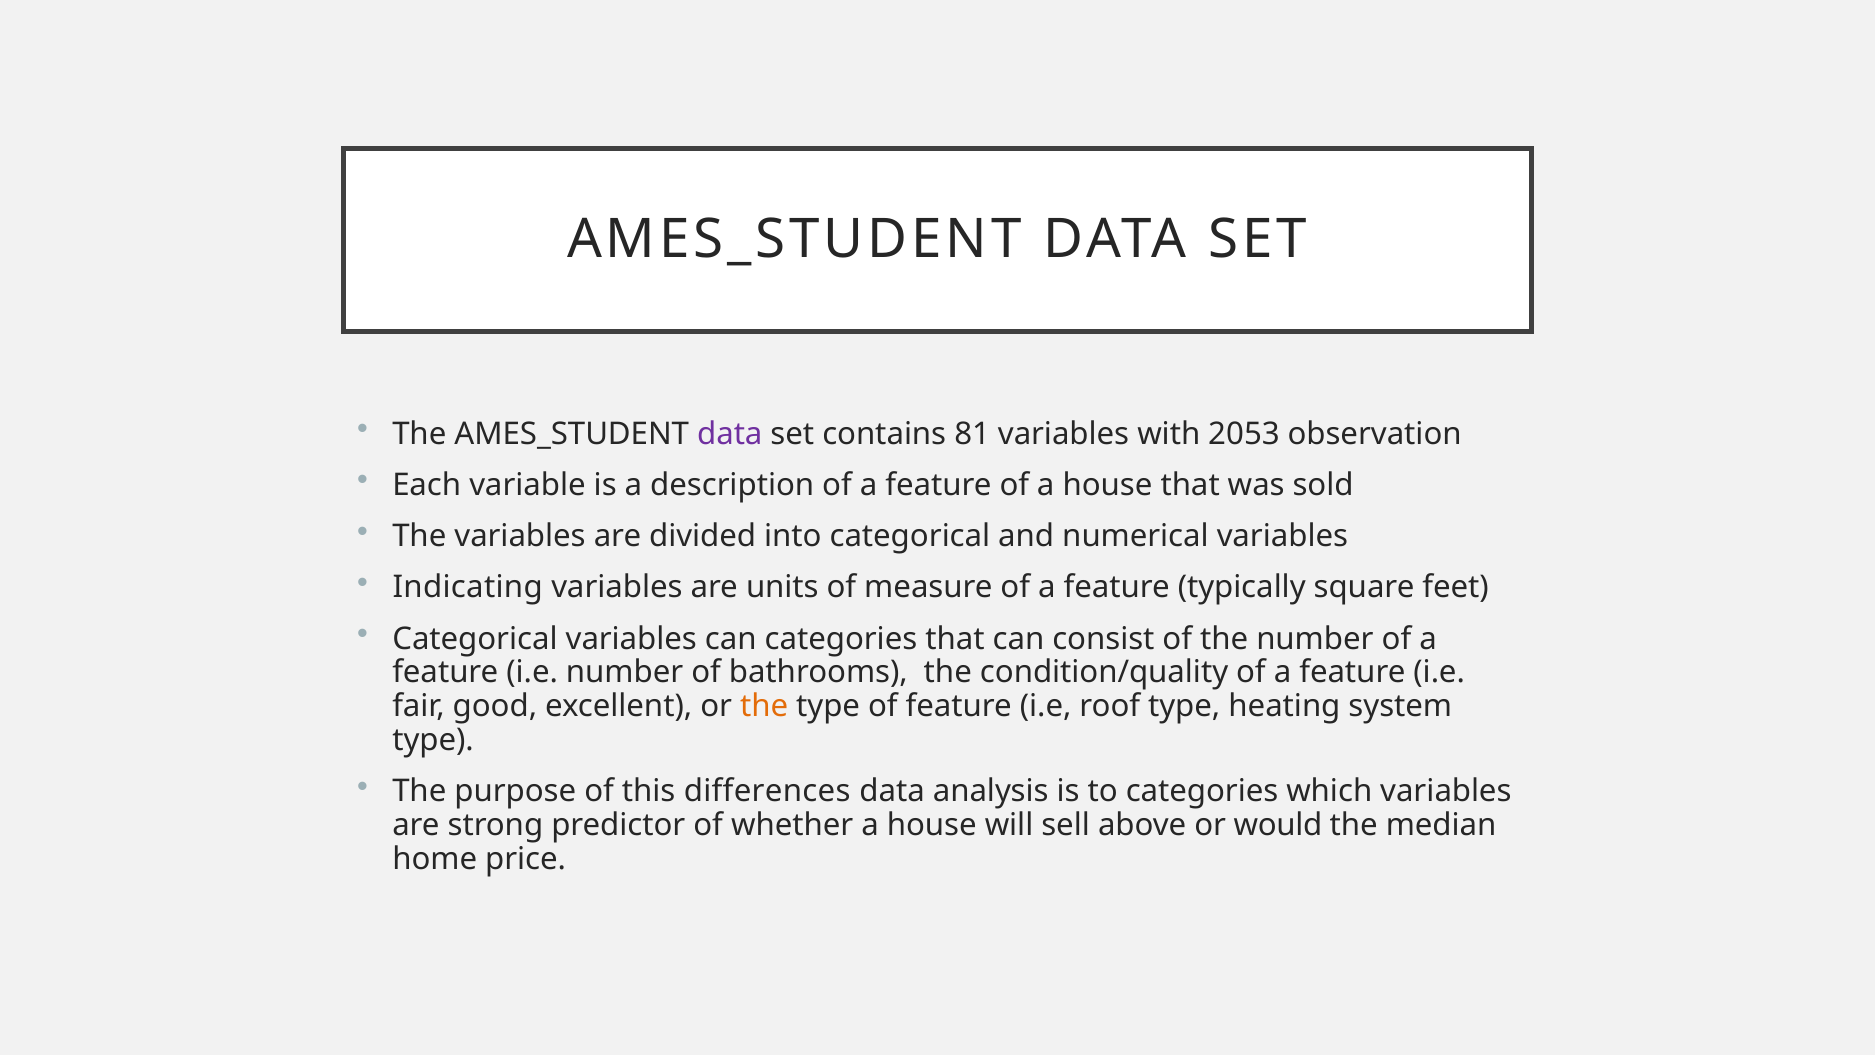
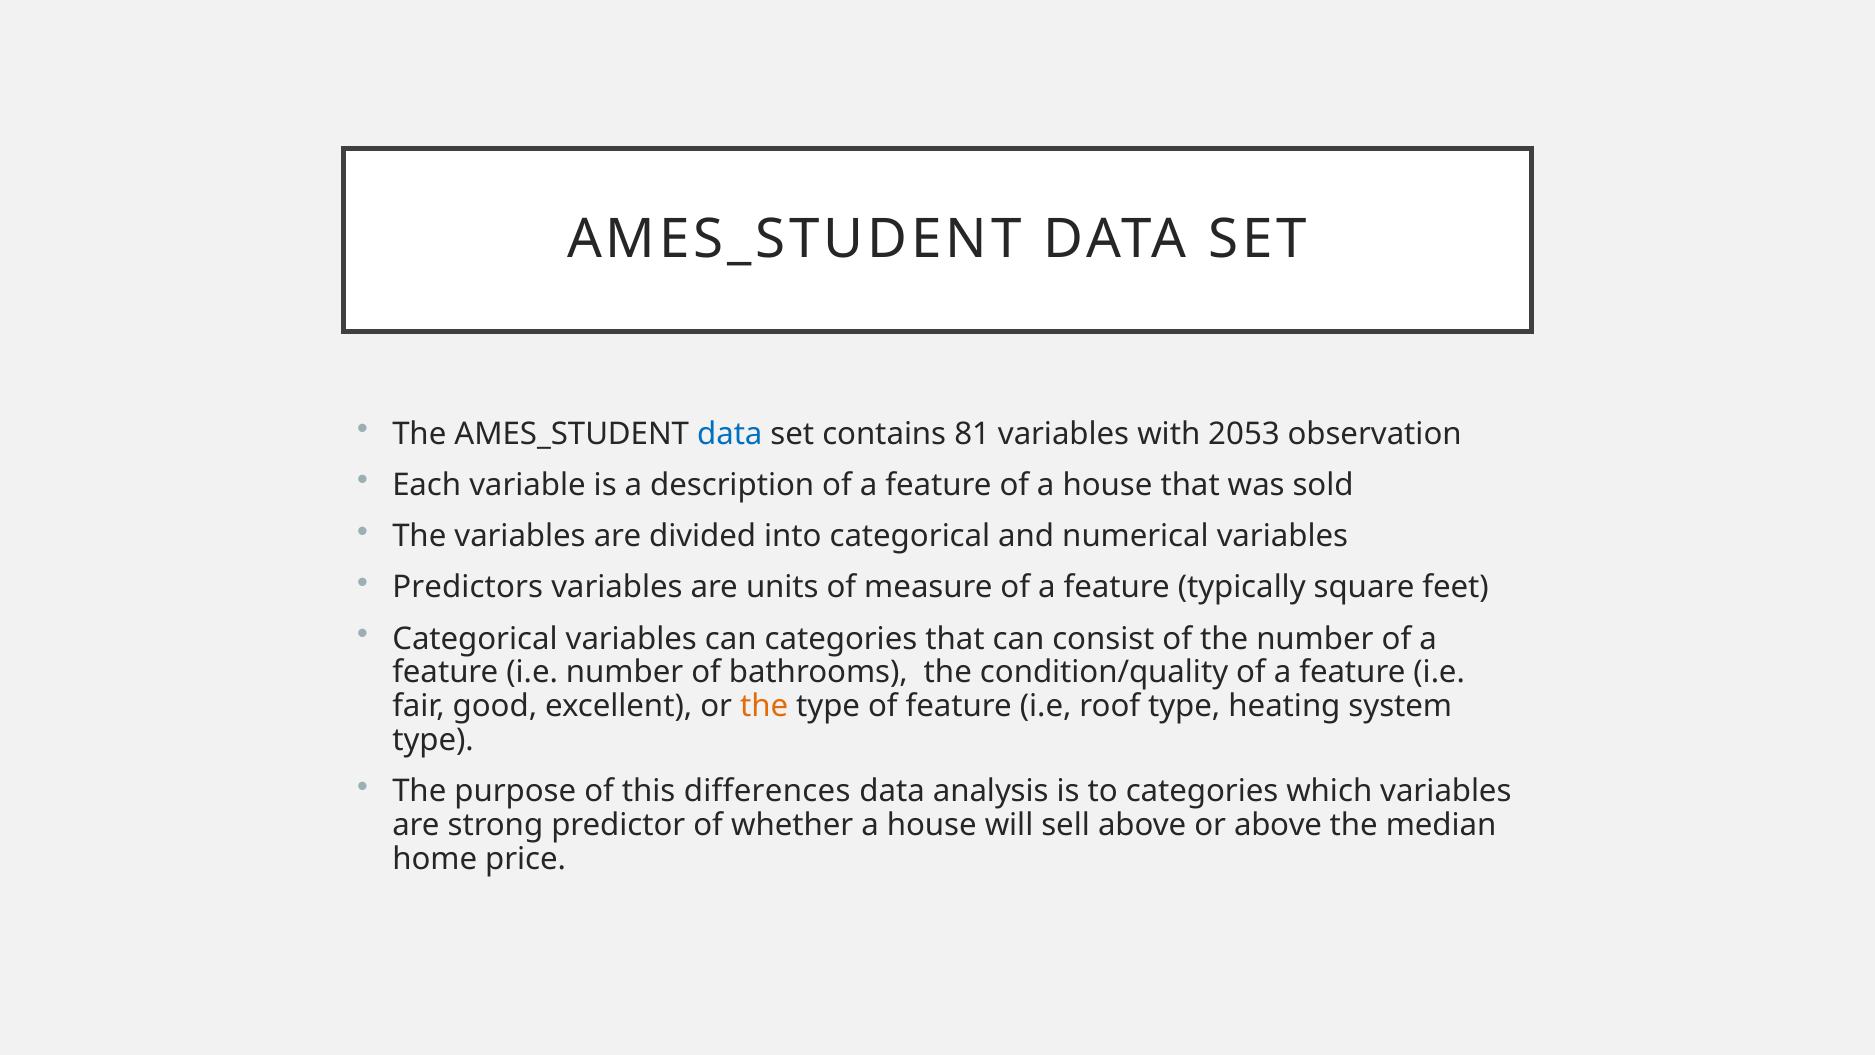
data at (730, 434) colour: purple -> blue
Indicating: Indicating -> Predictors
or would: would -> above
